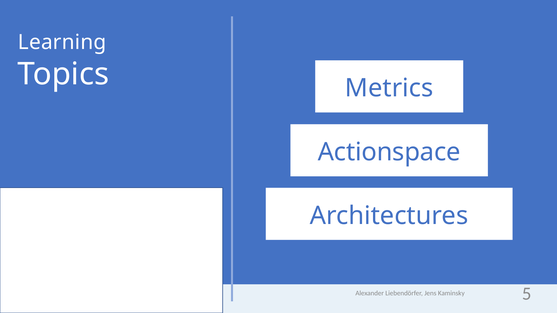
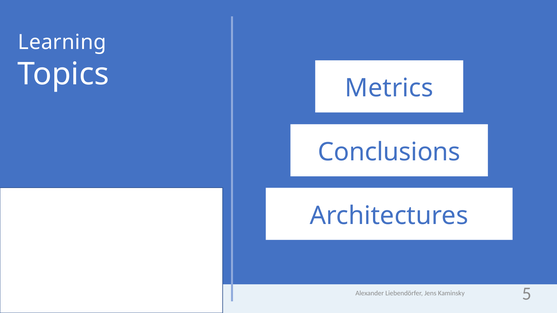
Actionspace: Actionspace -> Conclusions
